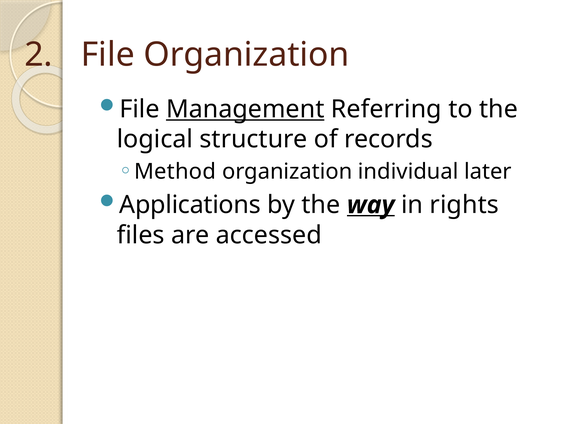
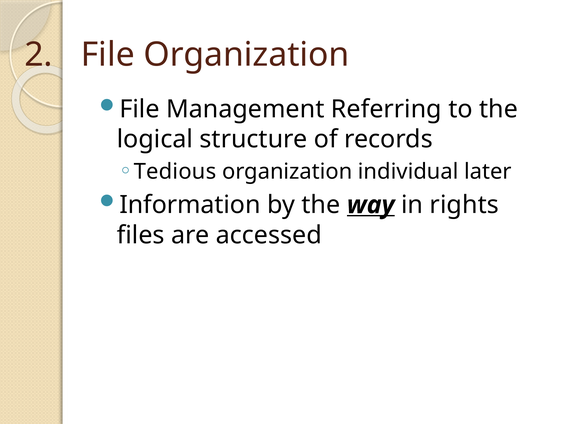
Management underline: present -> none
Method: Method -> Tedious
Applications: Applications -> Information
